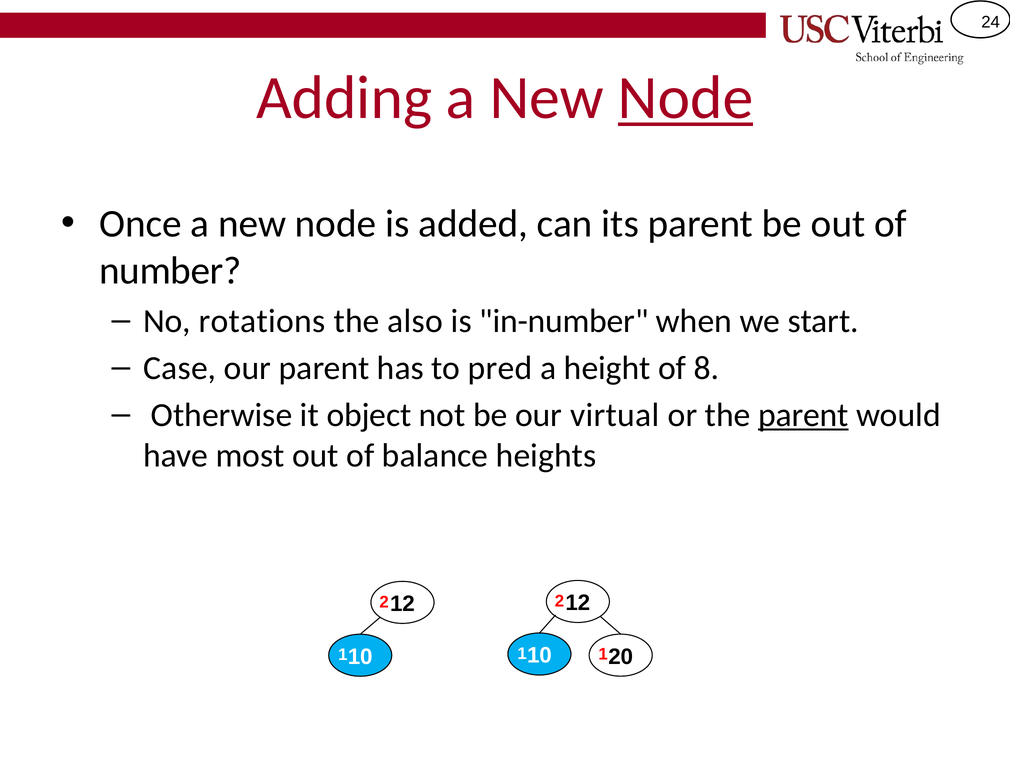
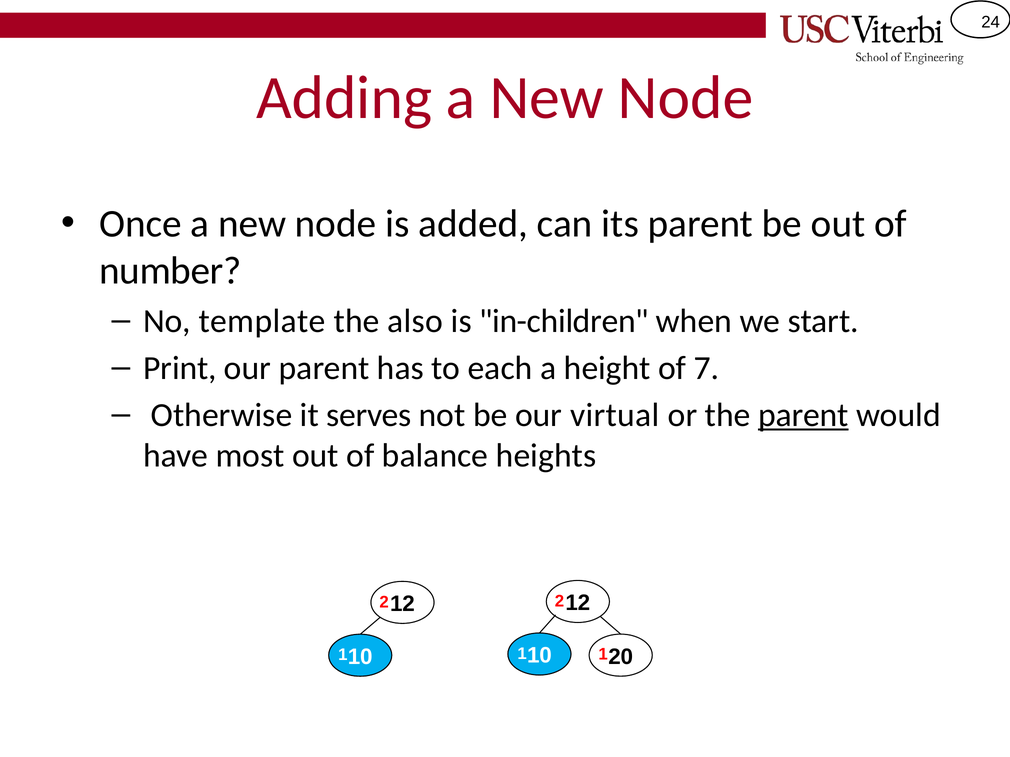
Node at (686, 98) underline: present -> none
rotations: rotations -> template
in-number: in-number -> in-children
Case: Case -> Print
pred: pred -> each
8: 8 -> 7
object: object -> serves
